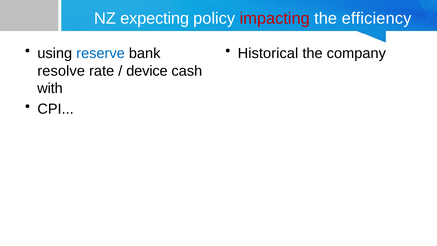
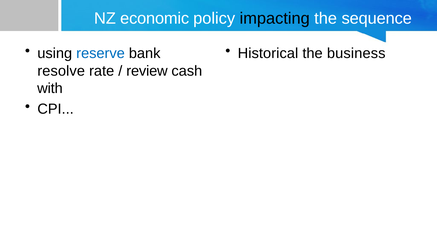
expecting: expecting -> economic
impacting colour: red -> black
efficiency: efficiency -> sequence
company: company -> business
device: device -> review
